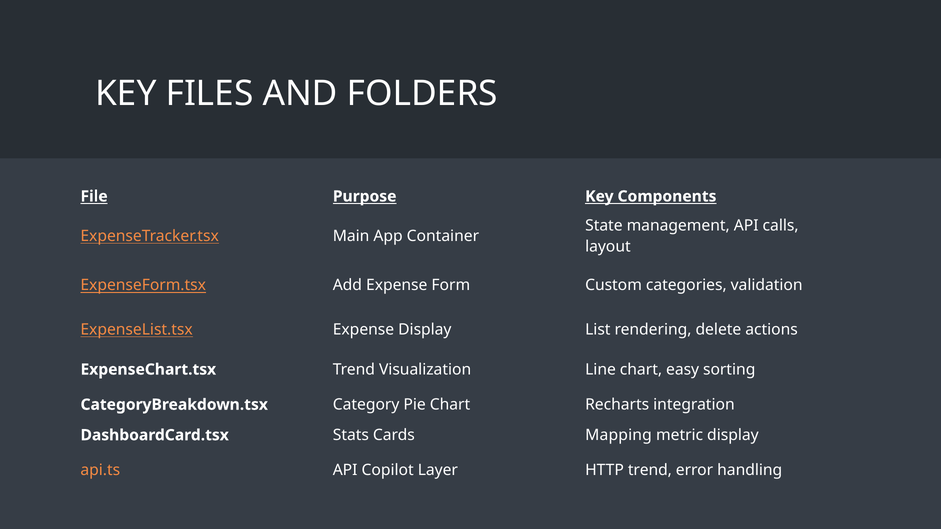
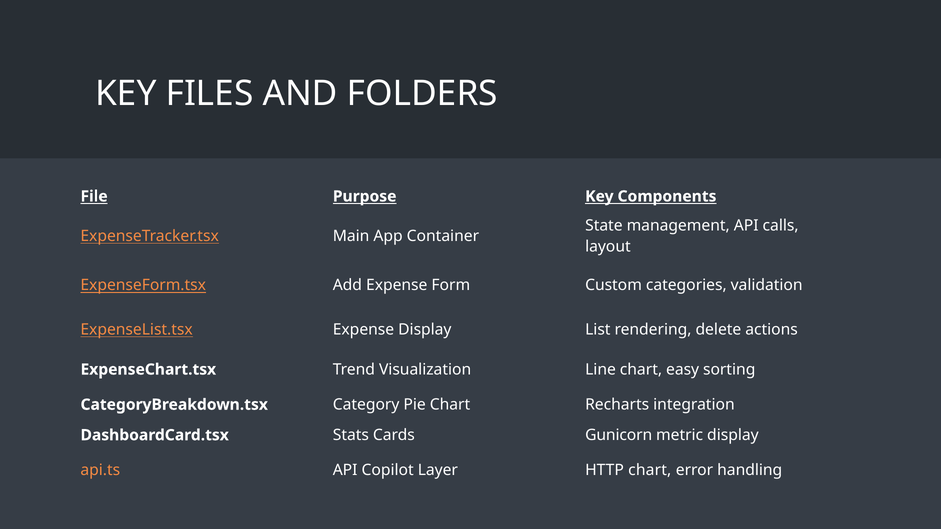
Mapping: Mapping -> Gunicorn
HTTP trend: trend -> chart
